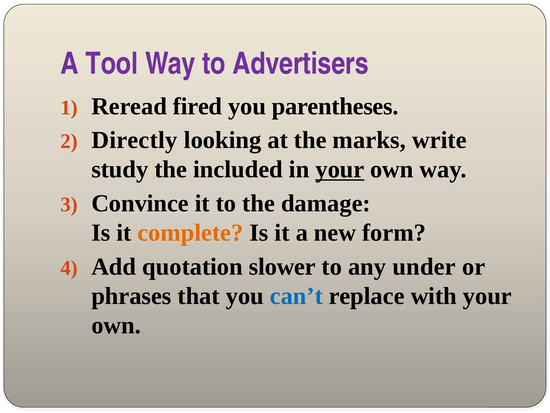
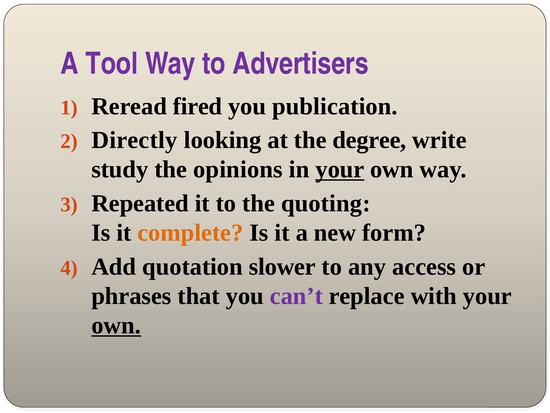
parentheses: parentheses -> publication
marks: marks -> degree
included: included -> opinions
Convince: Convince -> Repeated
damage: damage -> quoting
under: under -> access
can’t colour: blue -> purple
own at (116, 325) underline: none -> present
